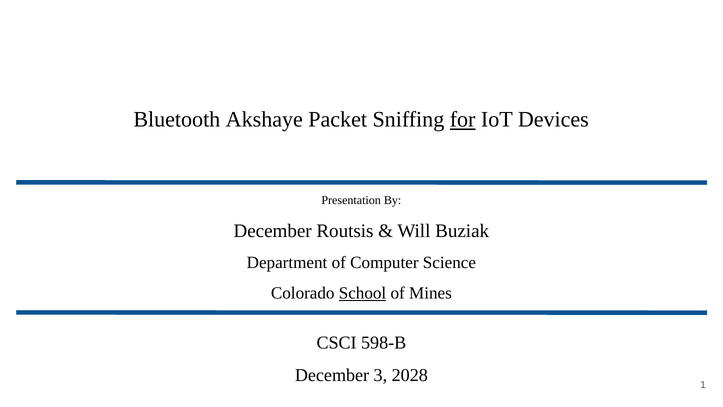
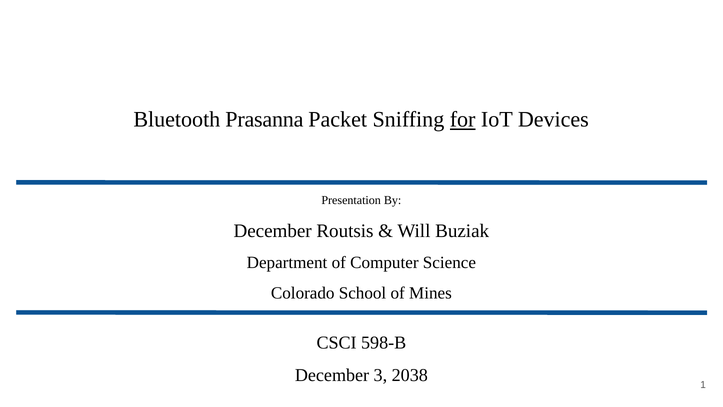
Akshaye: Akshaye -> Prasanna
School underline: present -> none
2028: 2028 -> 2038
